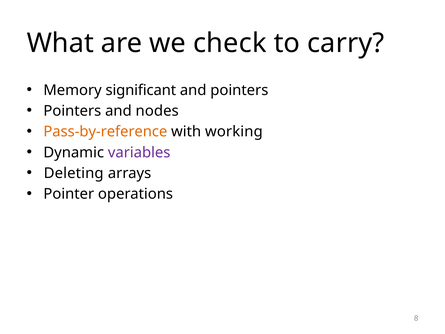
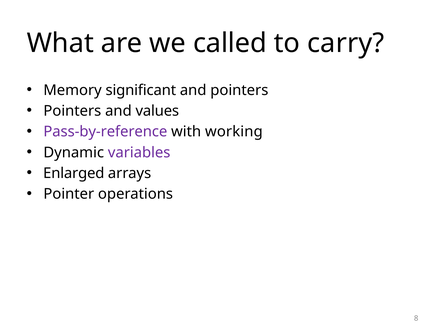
check: check -> called
nodes: nodes -> values
Pass-by-reference colour: orange -> purple
Deleting: Deleting -> Enlarged
